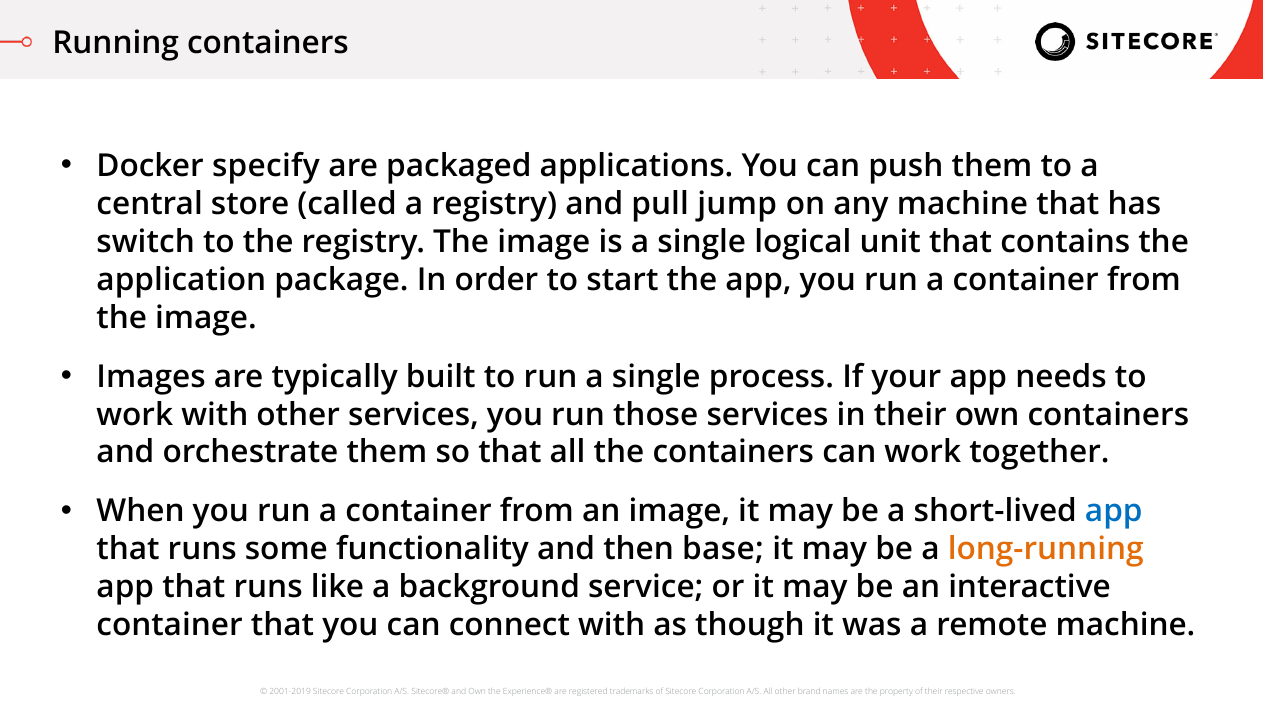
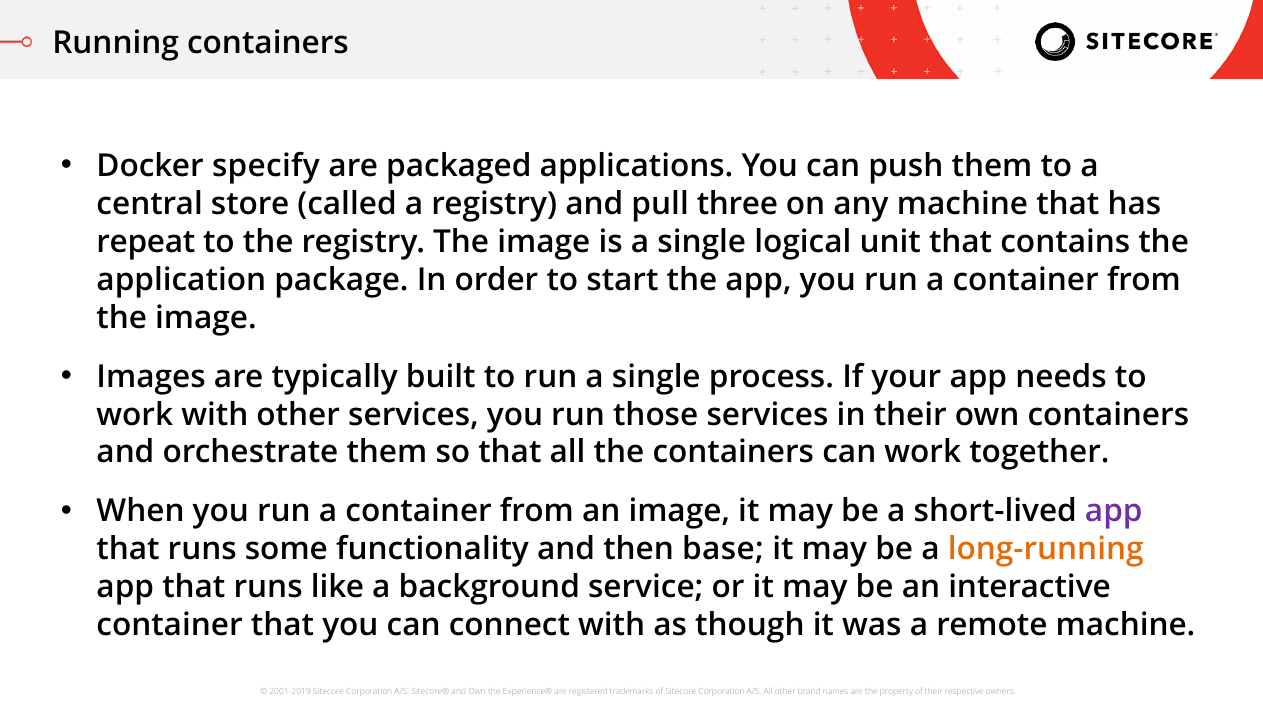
jump: jump -> three
switch: switch -> repeat
app at (1114, 511) colour: blue -> purple
